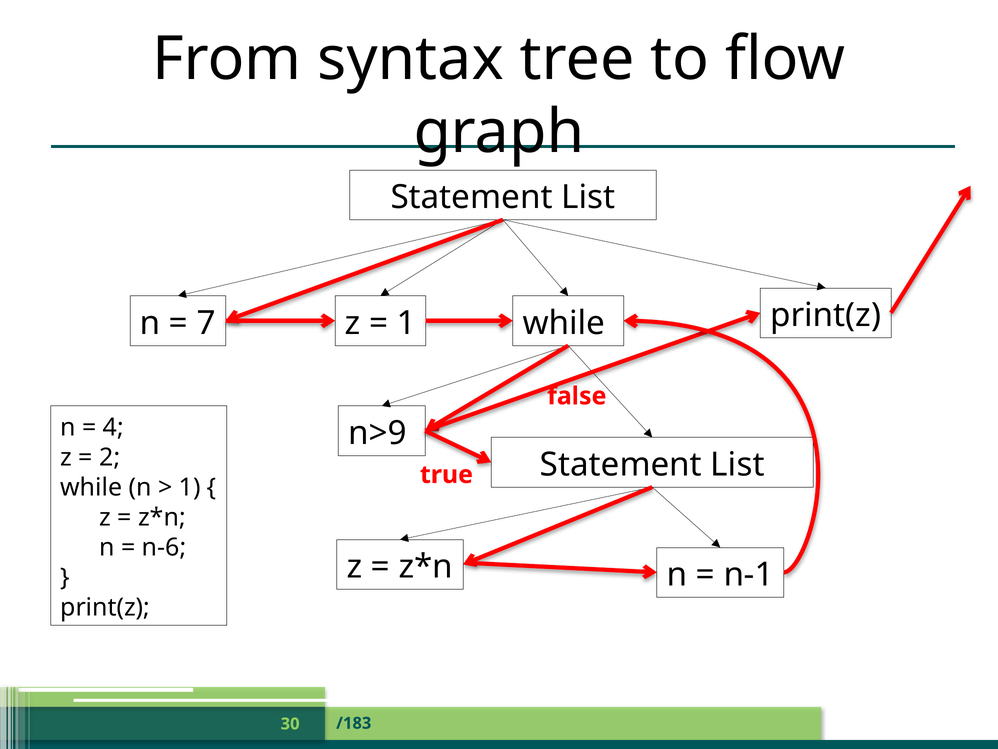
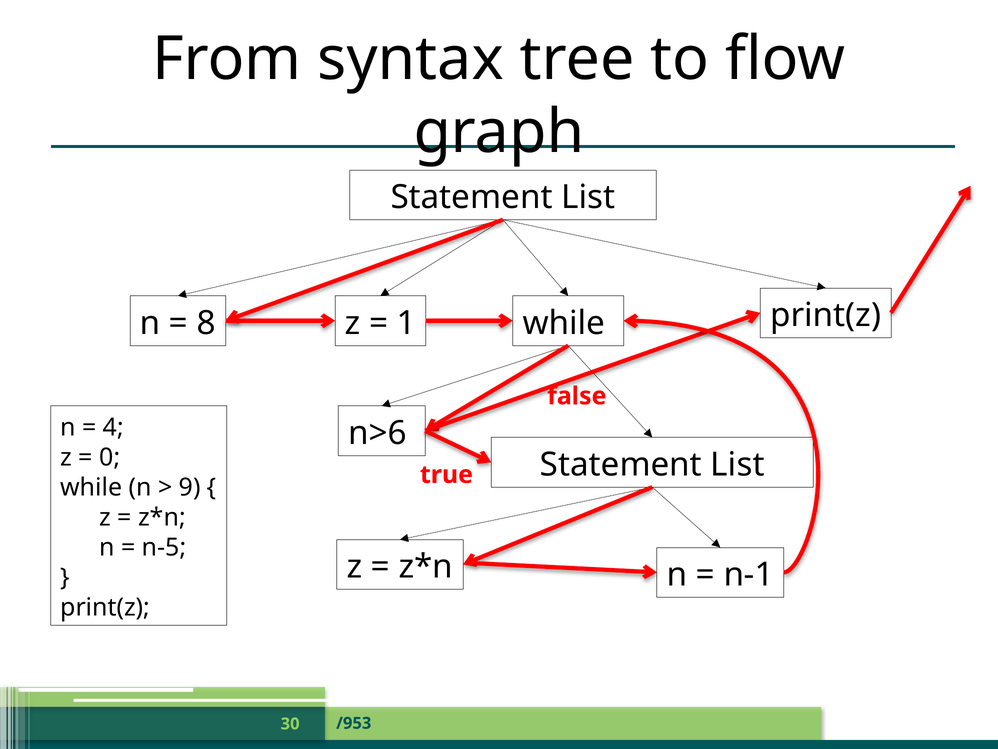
7: 7 -> 8
n>9: n>9 -> n>6
2: 2 -> 0
1 at (190, 487): 1 -> 9
n-6: n-6 -> n-5
/183: /183 -> /953
